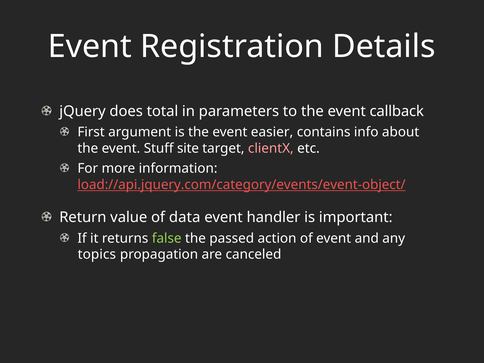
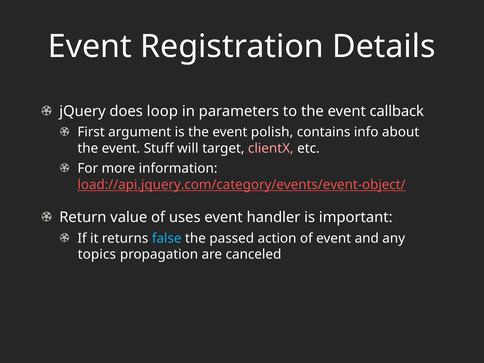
total: total -> loop
easier: easier -> polish
site: site -> will
data: data -> uses
false colour: light green -> light blue
